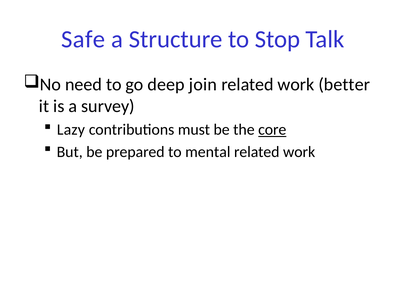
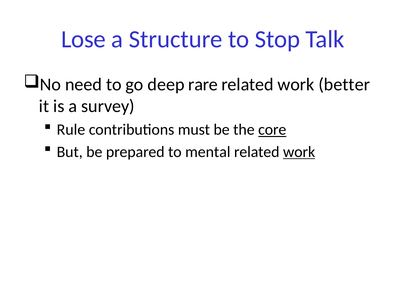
Safe: Safe -> Lose
join: join -> rare
Lazy: Lazy -> Rule
work at (299, 152) underline: none -> present
